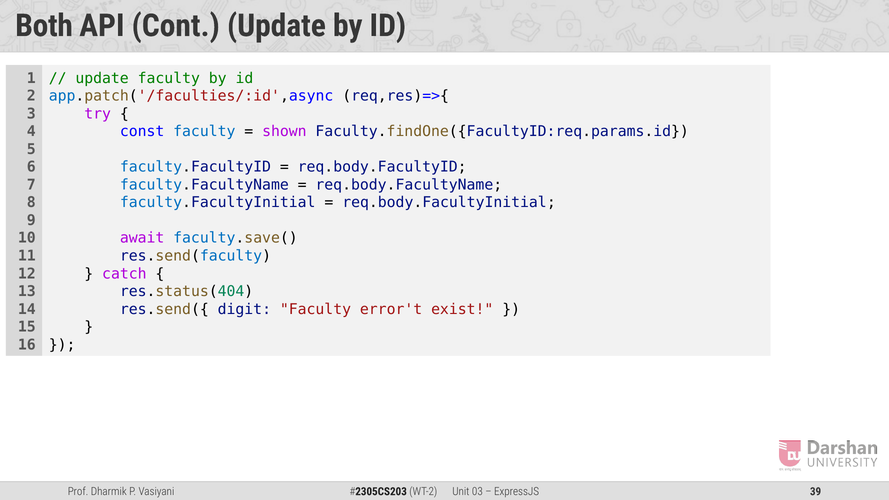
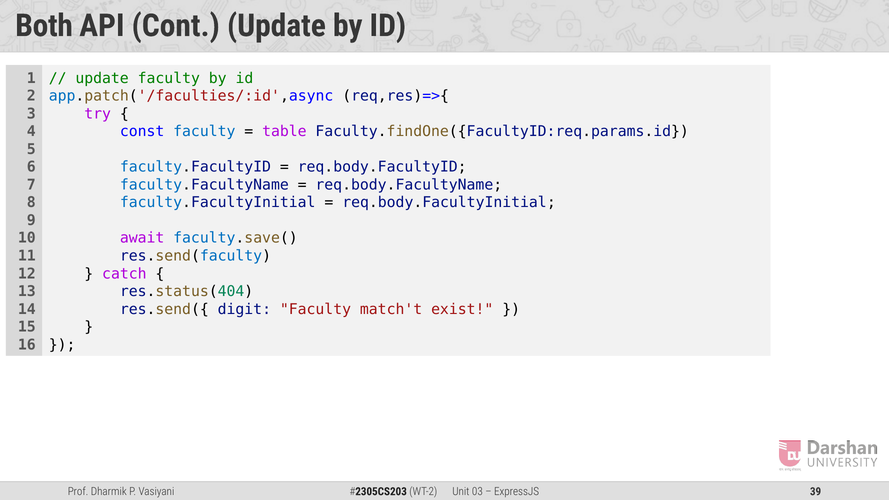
shown: shown -> table
error't: error't -> match't
